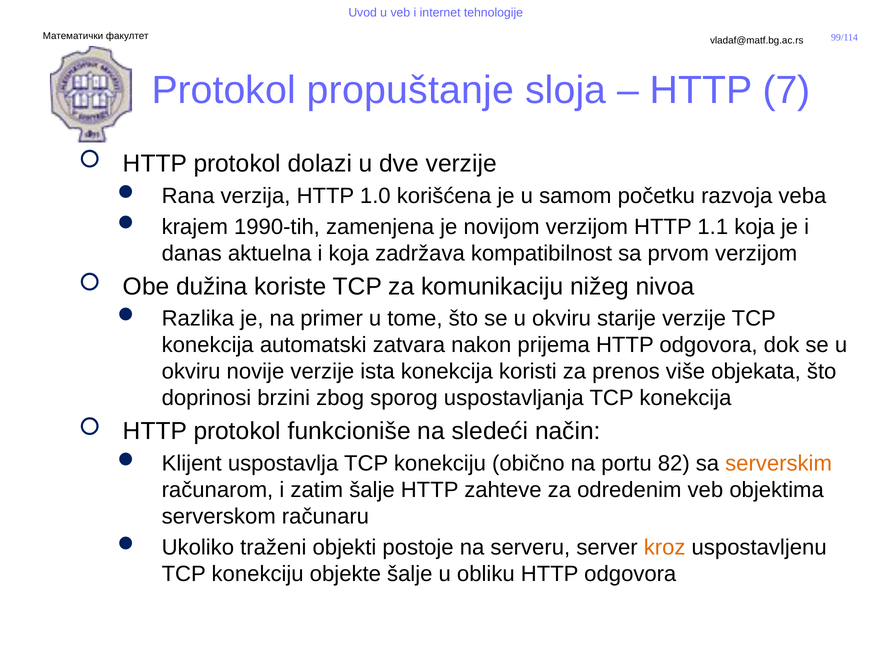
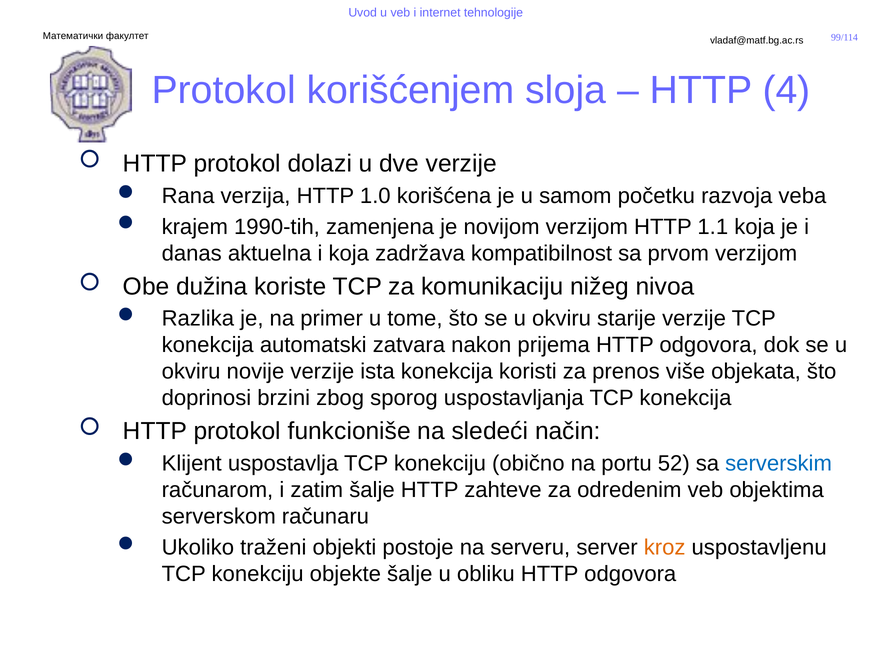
propuštanje: propuštanje -> korišćenjem
7: 7 -> 4
82: 82 -> 52
serverskim colour: orange -> blue
